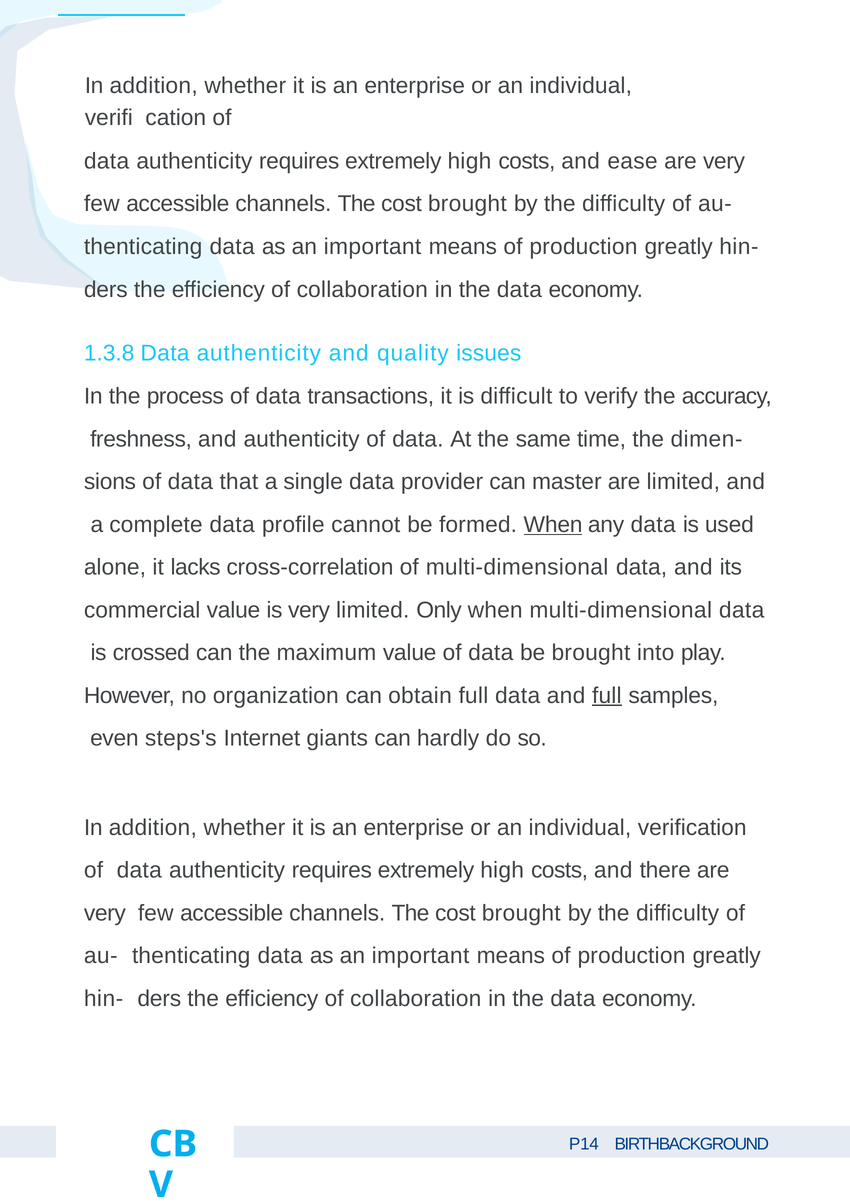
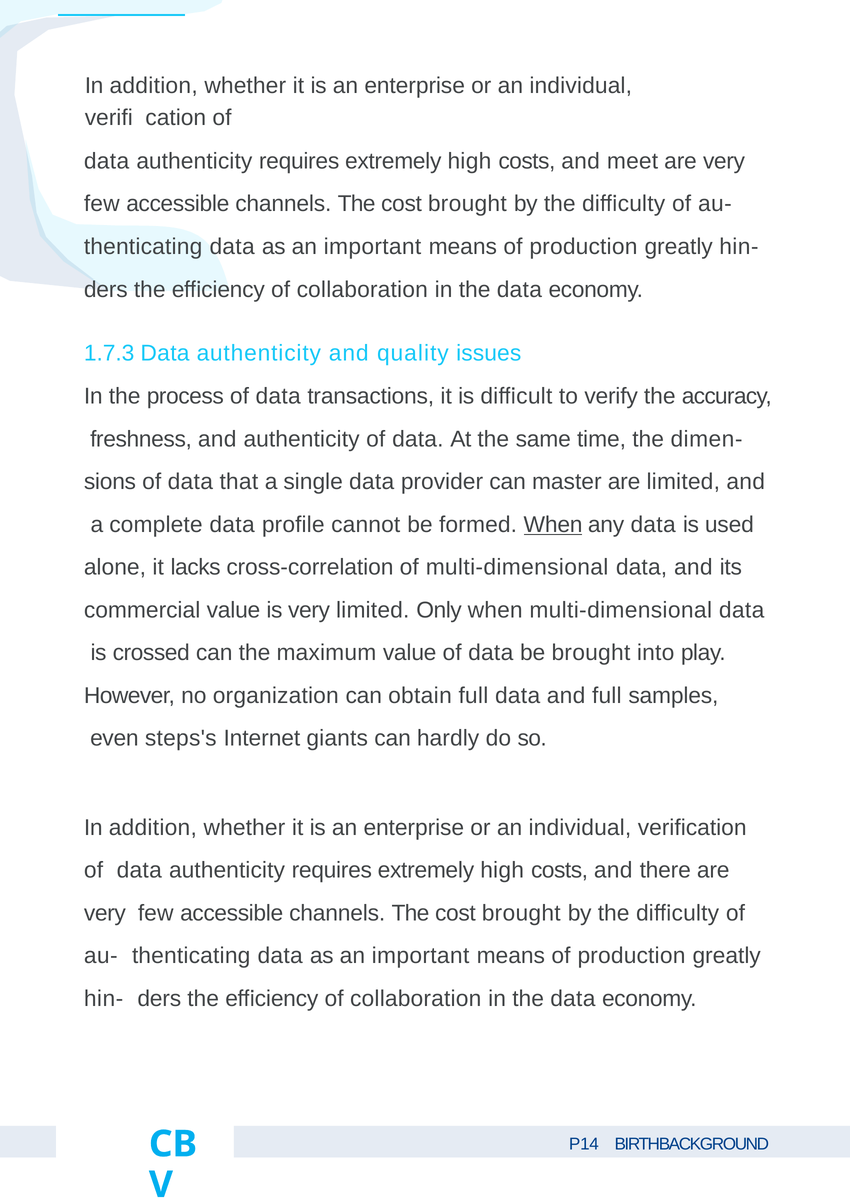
ease: ease -> meet
1.3.8: 1.3.8 -> 1.7.3
full at (607, 696) underline: present -> none
